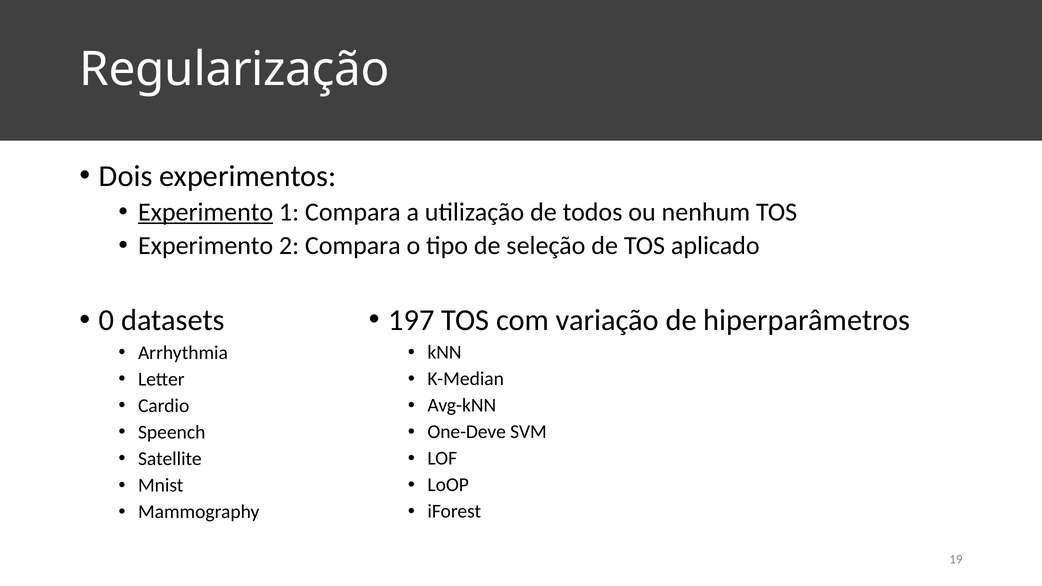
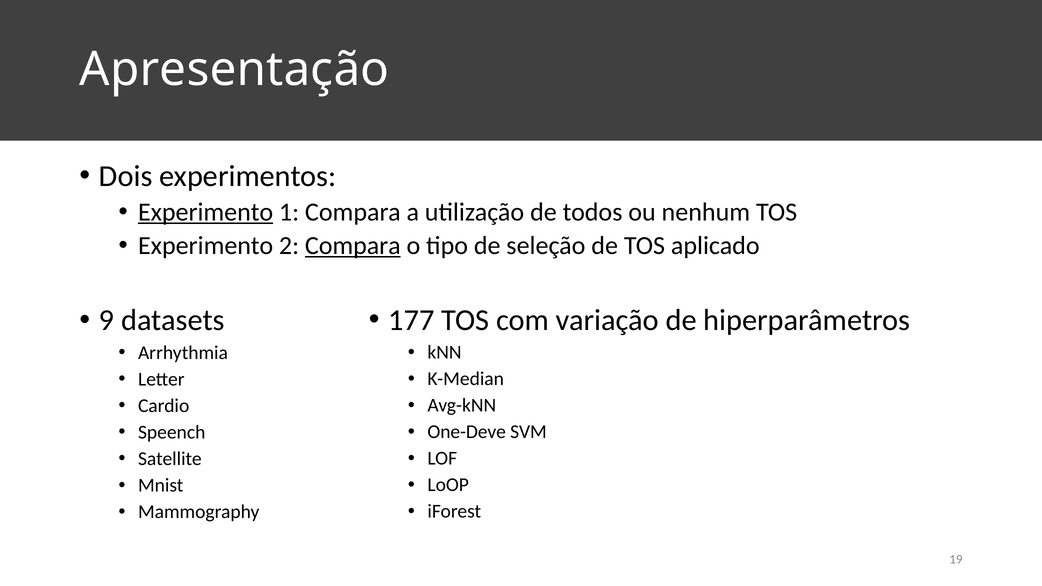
Regularização: Regularização -> Apresentação
Compara at (353, 246) underline: none -> present
197: 197 -> 177
0: 0 -> 9
